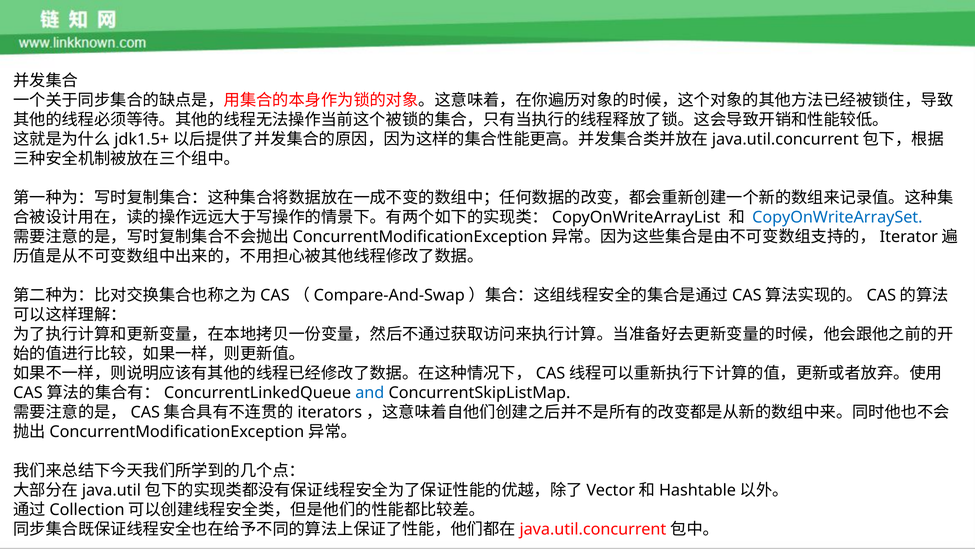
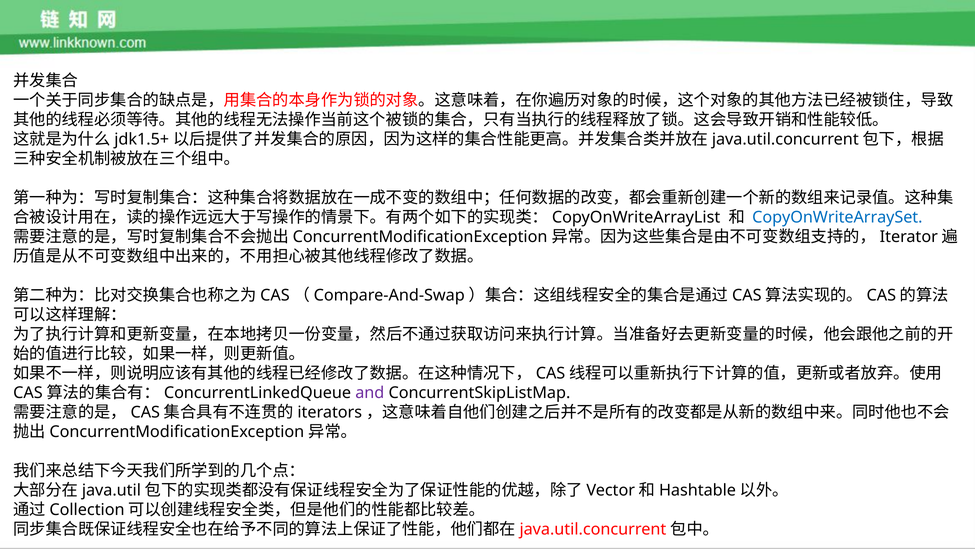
and colour: blue -> purple
